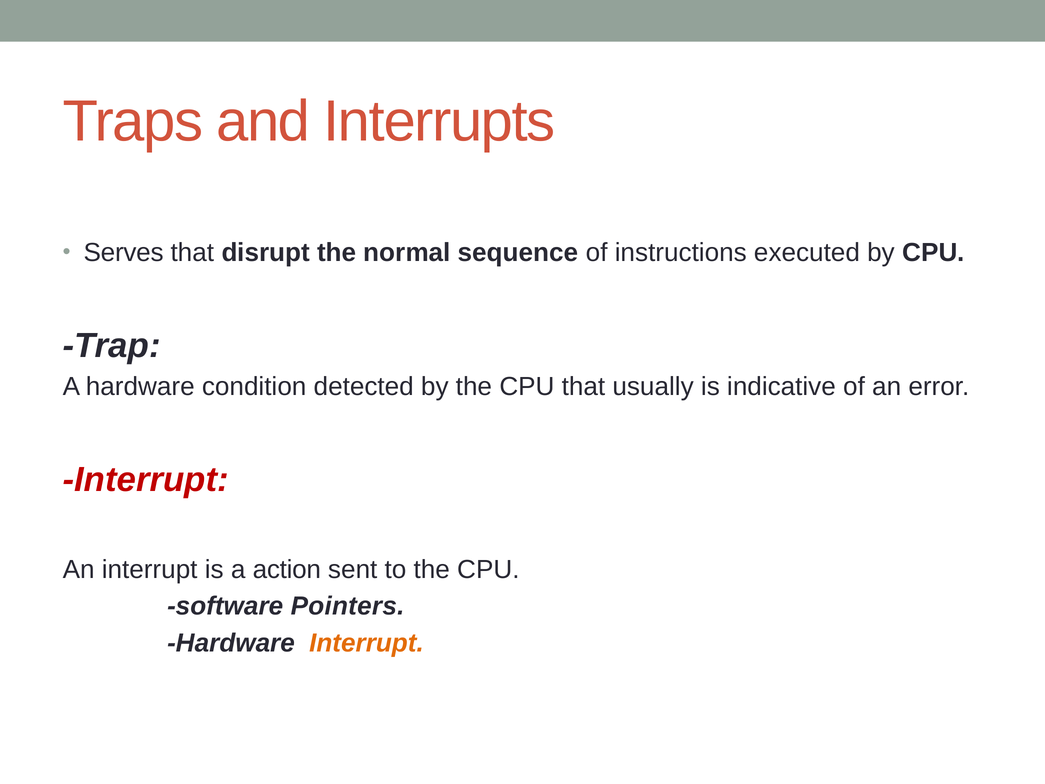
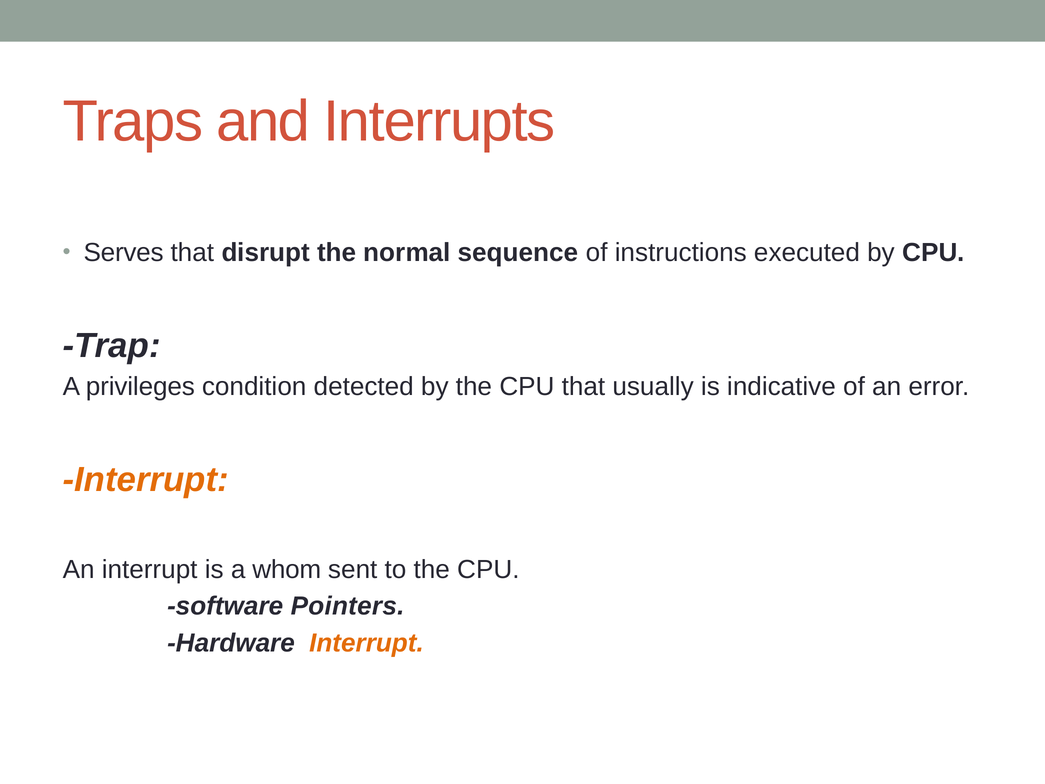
A hardware: hardware -> privileges
Interrupt at (146, 480) colour: red -> orange
action: action -> whom
